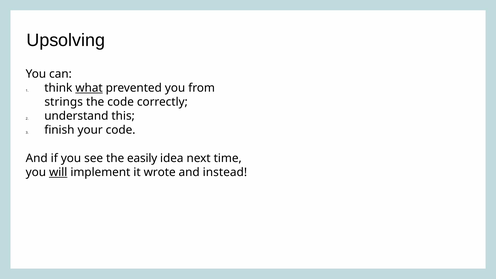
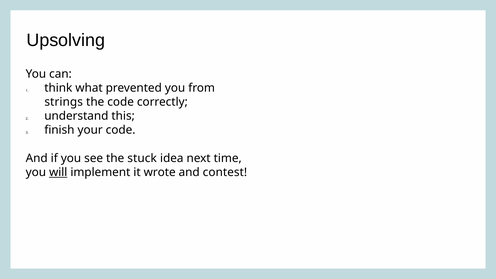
what underline: present -> none
easily: easily -> stuck
instead: instead -> contest
